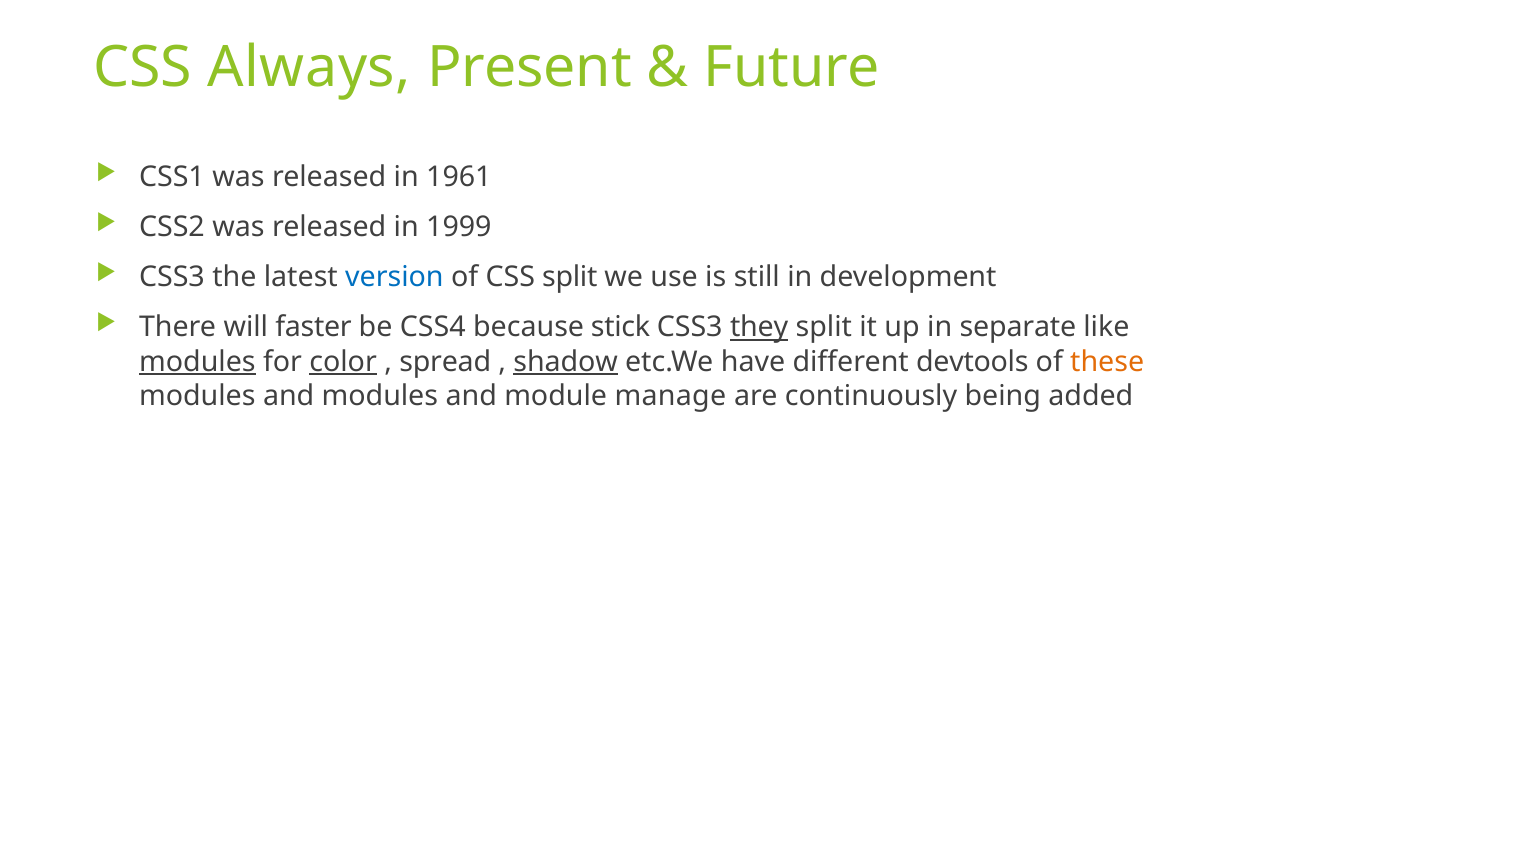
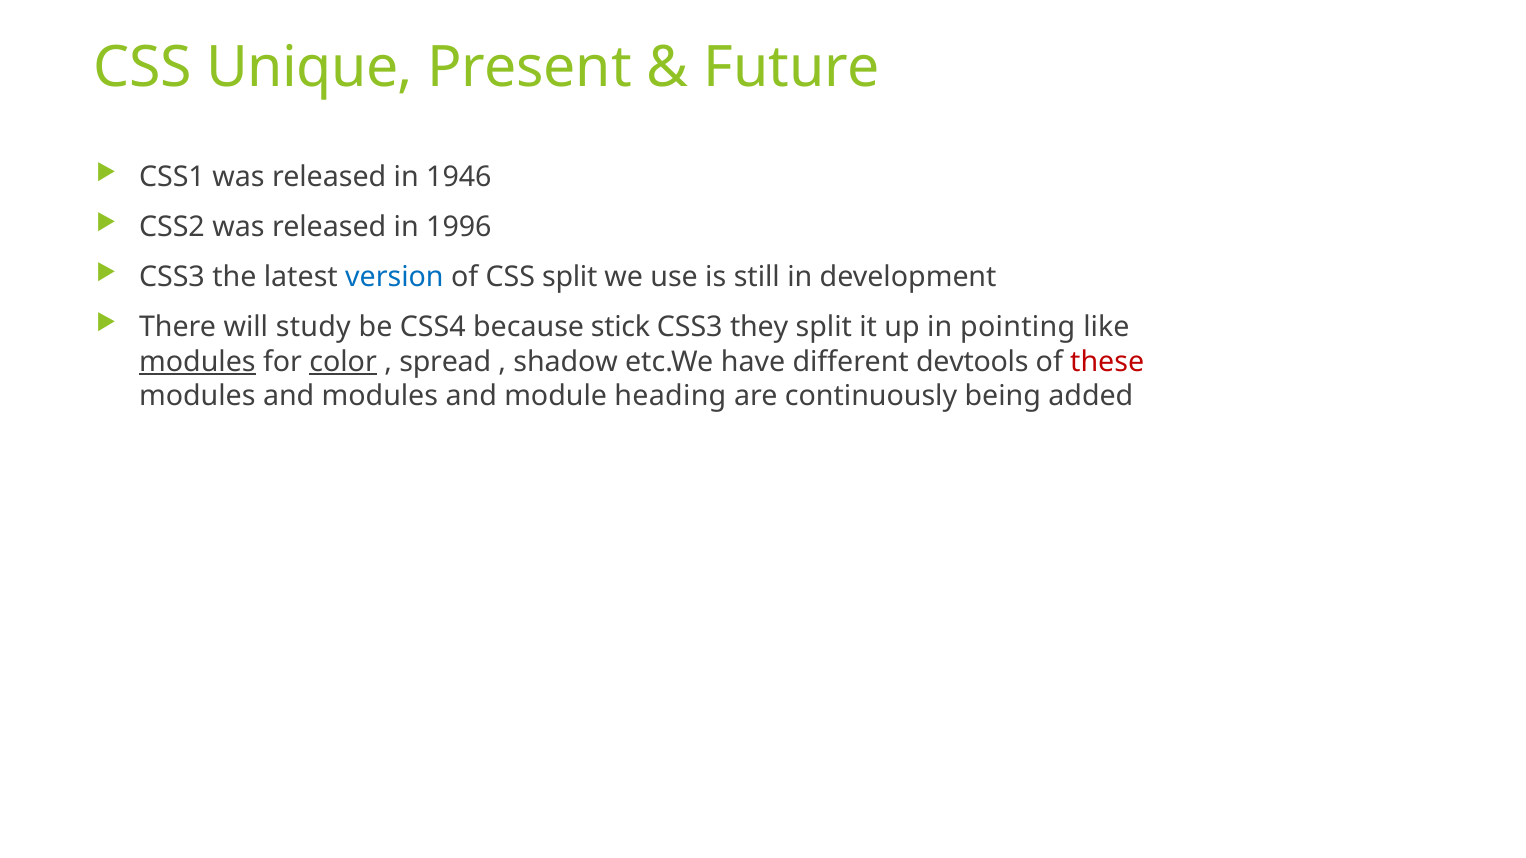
Always: Always -> Unique
1961: 1961 -> 1946
1999: 1999 -> 1996
faster: faster -> study
they underline: present -> none
separate: separate -> pointing
shadow underline: present -> none
these colour: orange -> red
manage: manage -> heading
